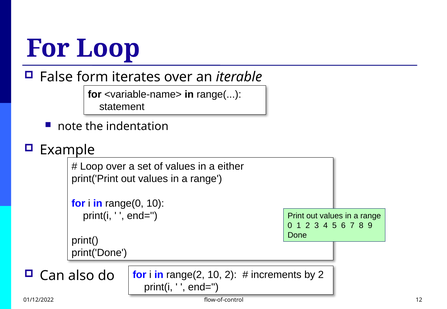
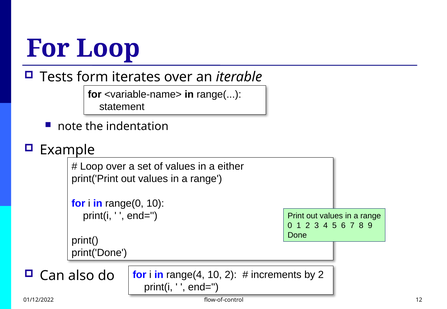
False: False -> Tests
range(2: range(2 -> range(4
